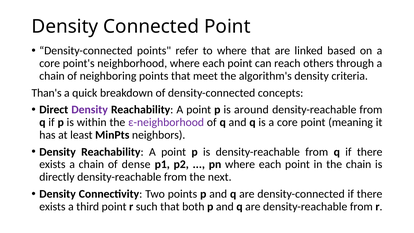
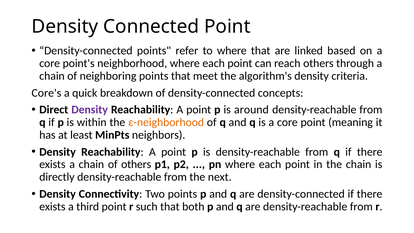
Than's: Than's -> Core's
ε-neighborhood colour: purple -> orange
of dense: dense -> others
